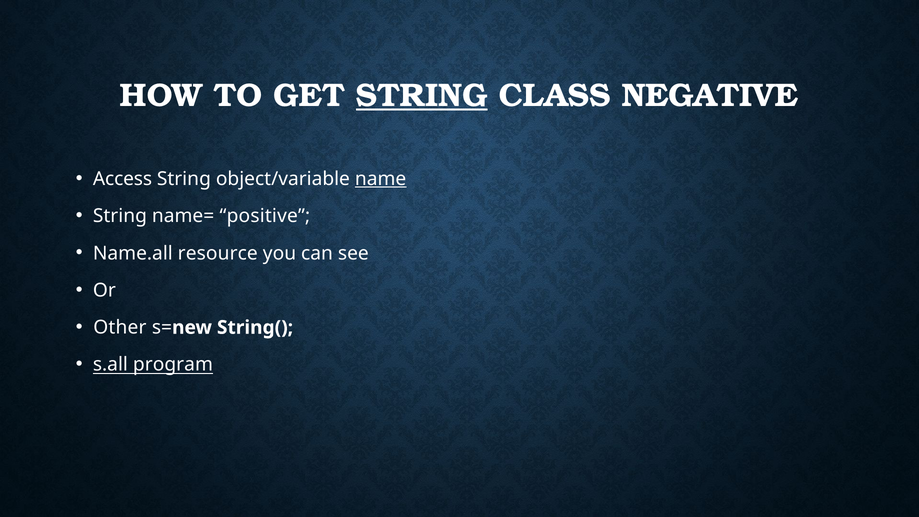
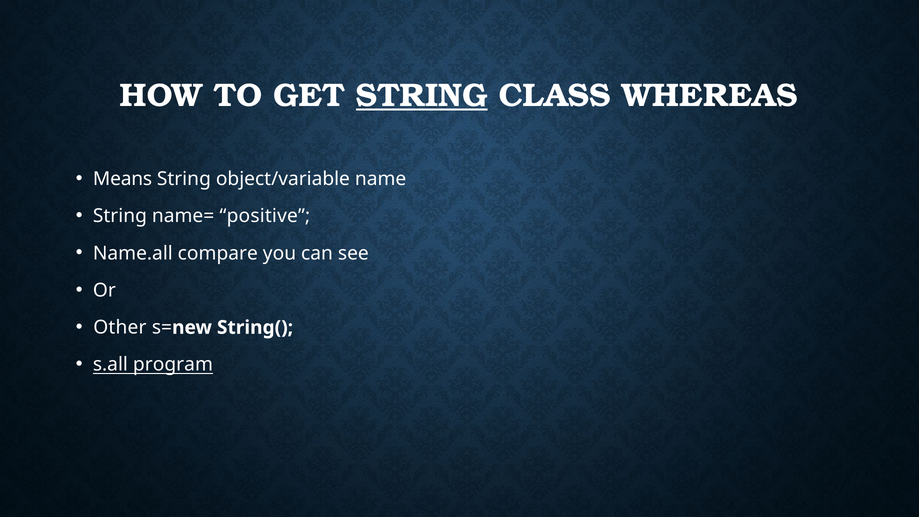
NEGATIVE: NEGATIVE -> WHEREAS
Access: Access -> Means
name underline: present -> none
resource: resource -> compare
